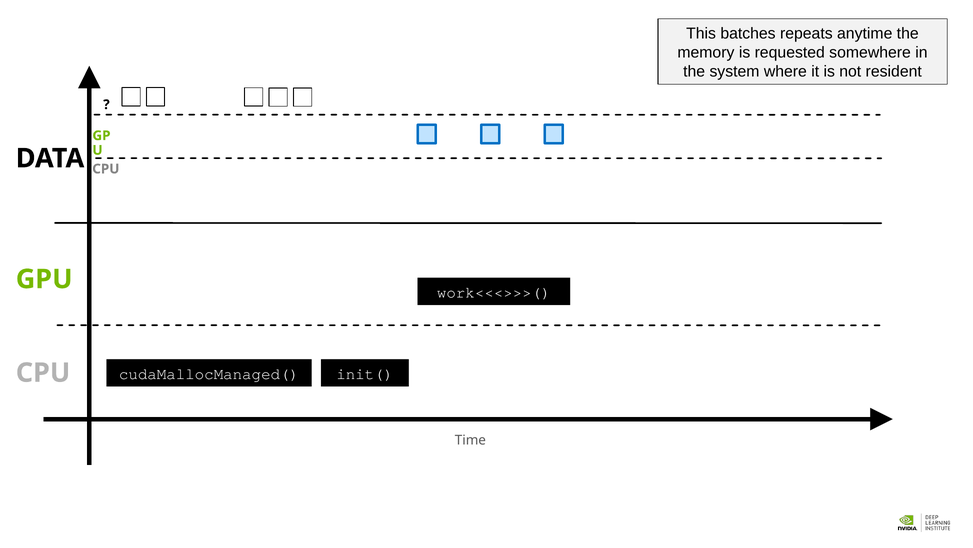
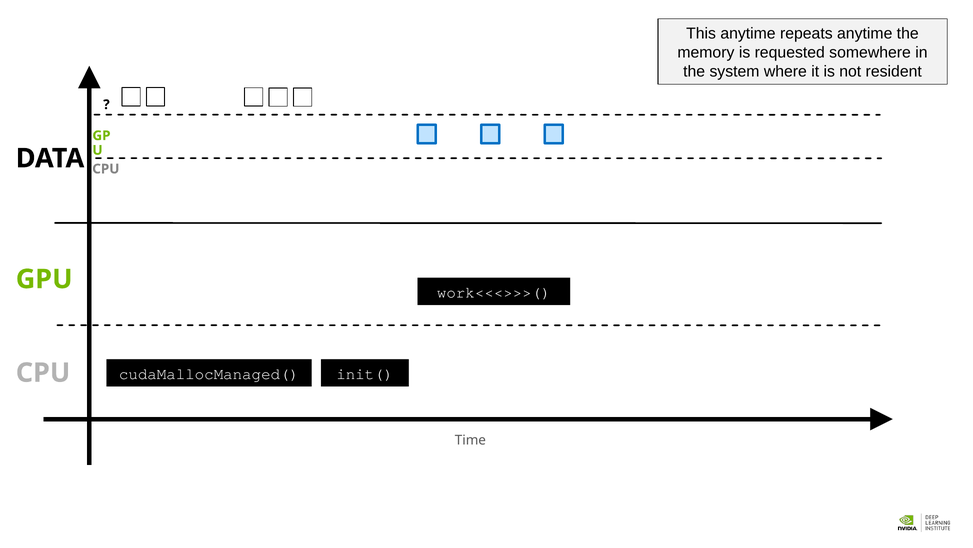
This batches: batches -> anytime
